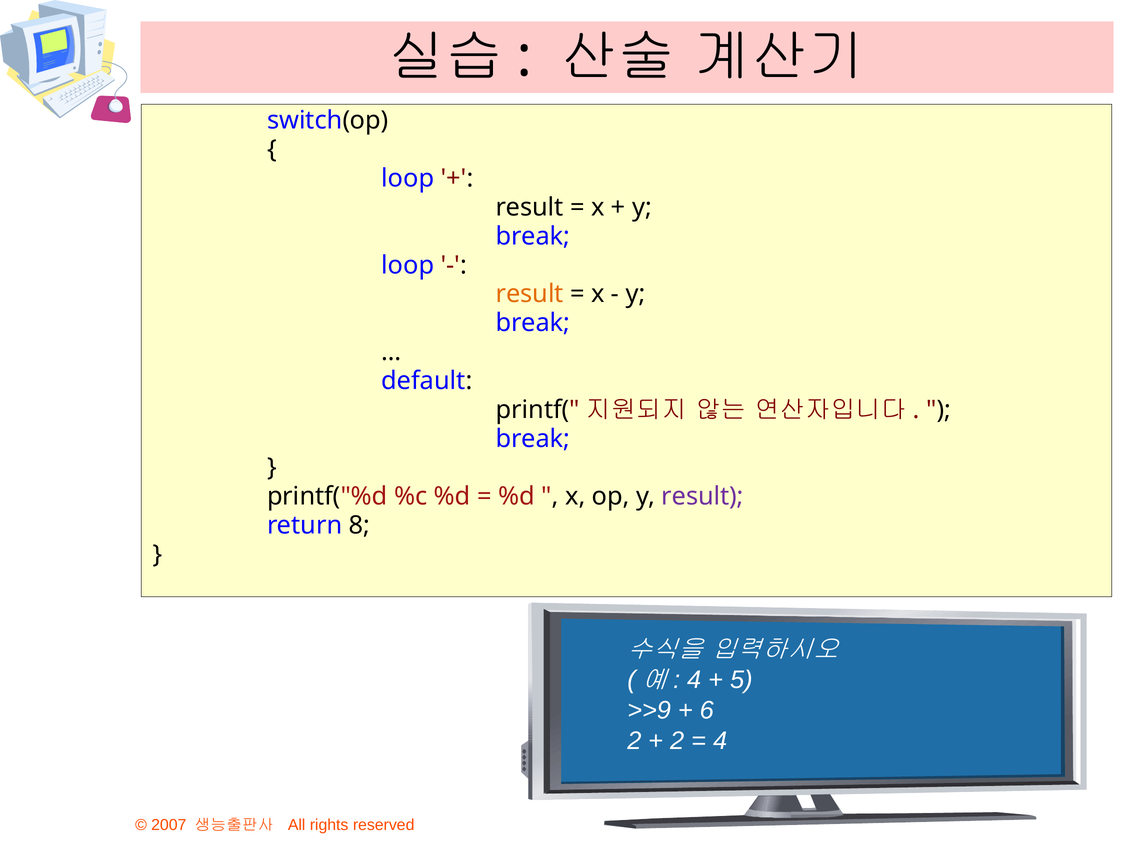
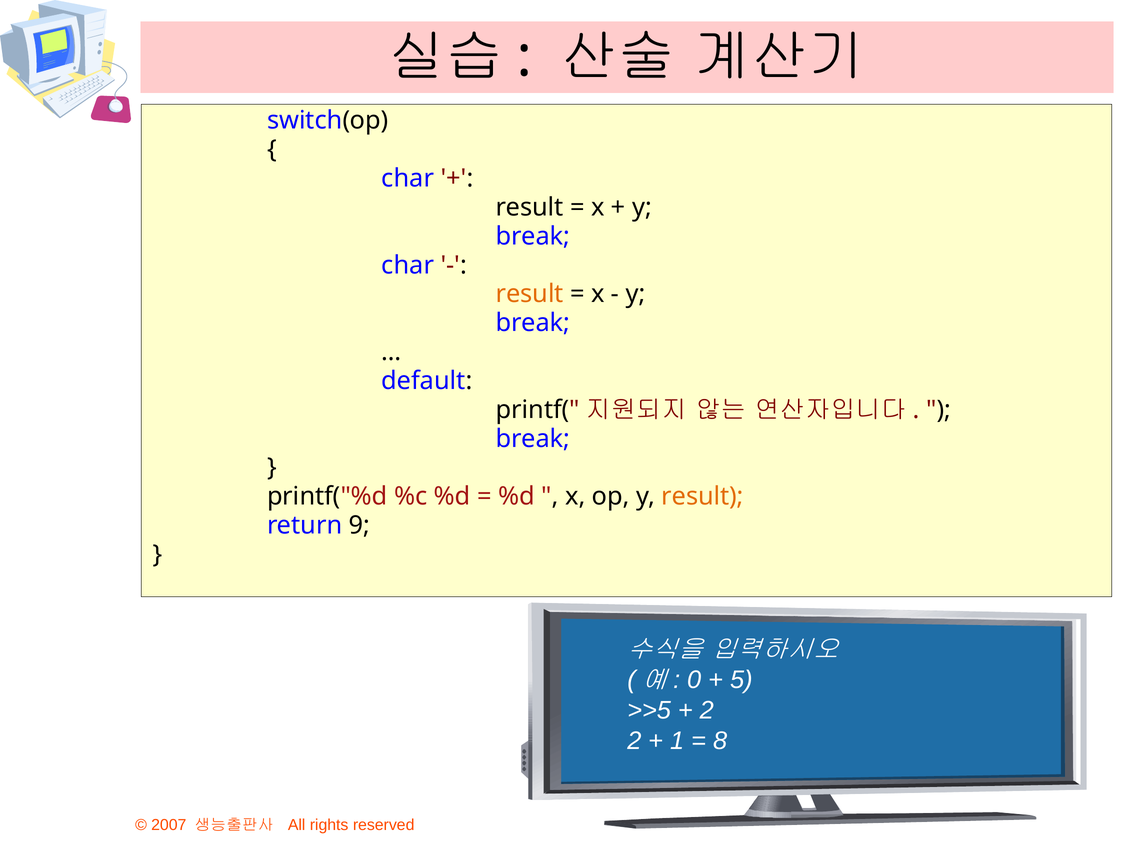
loop at (408, 178): loop -> char
loop at (408, 265): loop -> char
result at (703, 496) colour: purple -> orange
8: 8 -> 9
4 at (694, 680): 4 -> 0
>>9: >>9 -> >>5
6 at (707, 710): 6 -> 2
2 at (677, 741): 2 -> 1
4 at (720, 741): 4 -> 8
